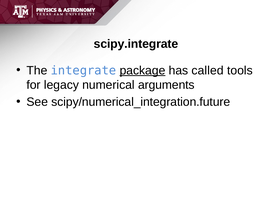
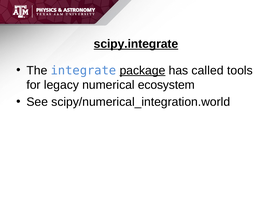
scipy.integrate underline: none -> present
arguments: arguments -> ecosystem
scipy/numerical_integration.future: scipy/numerical_integration.future -> scipy/numerical_integration.world
